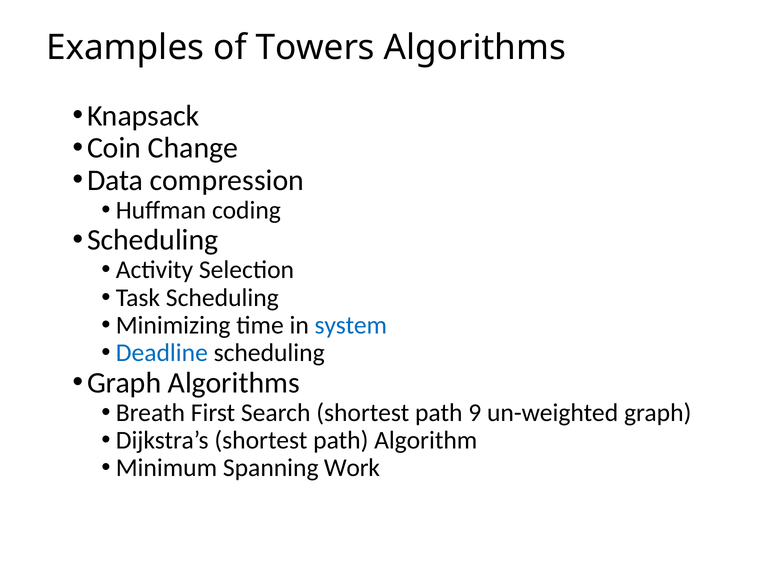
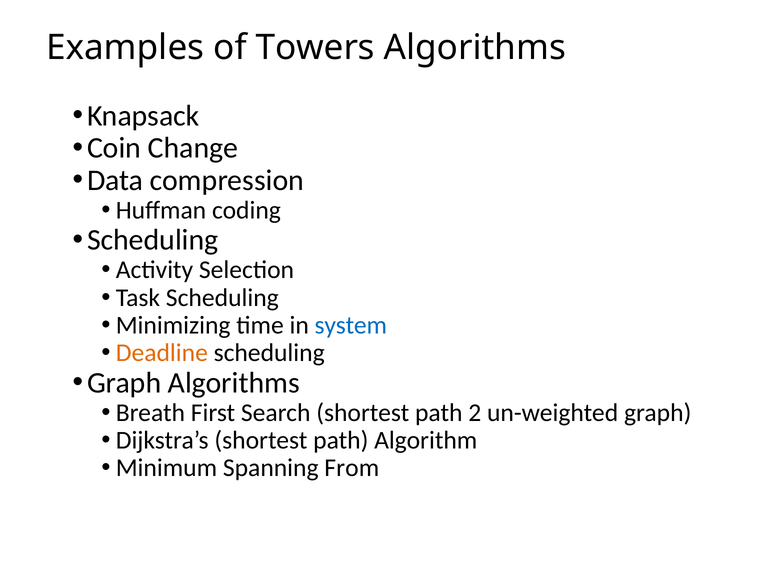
Deadline colour: blue -> orange
9: 9 -> 2
Work: Work -> From
